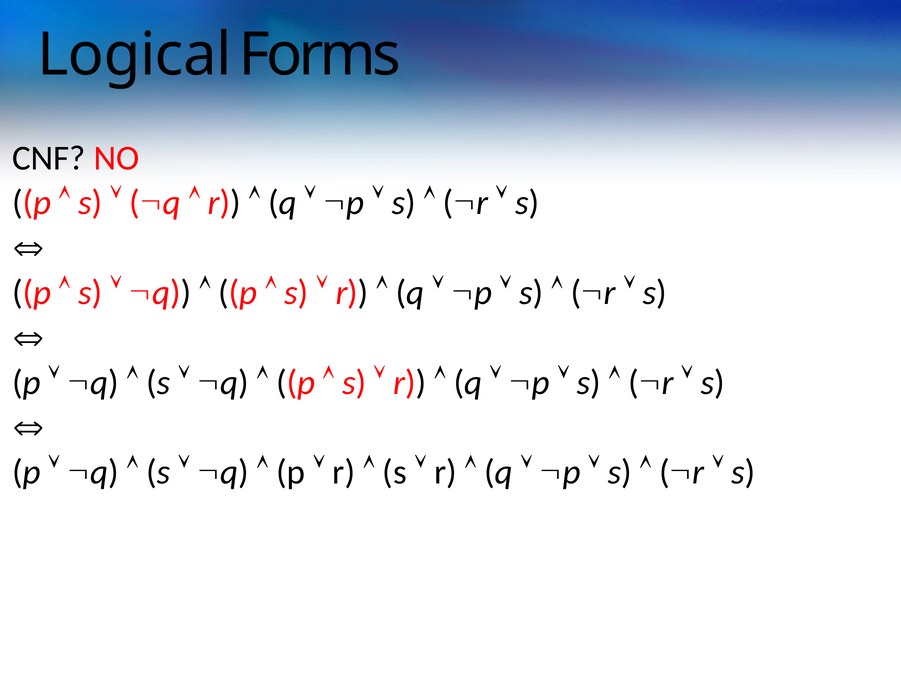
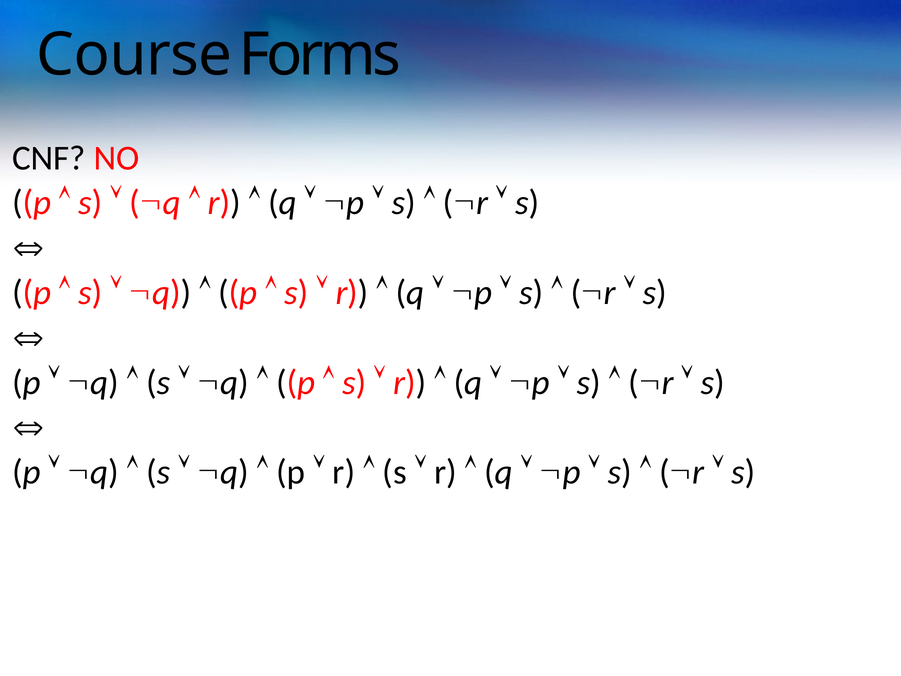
Logical: Logical -> Course
